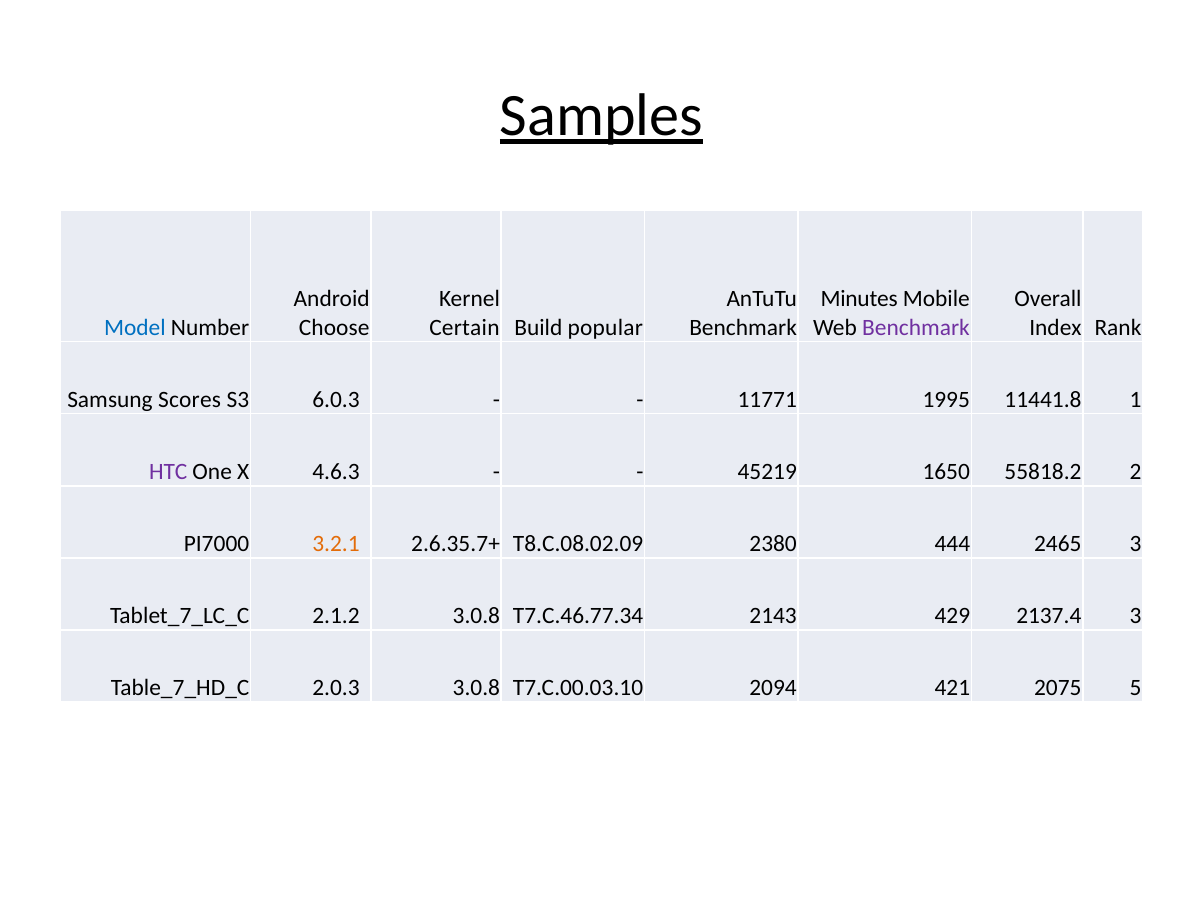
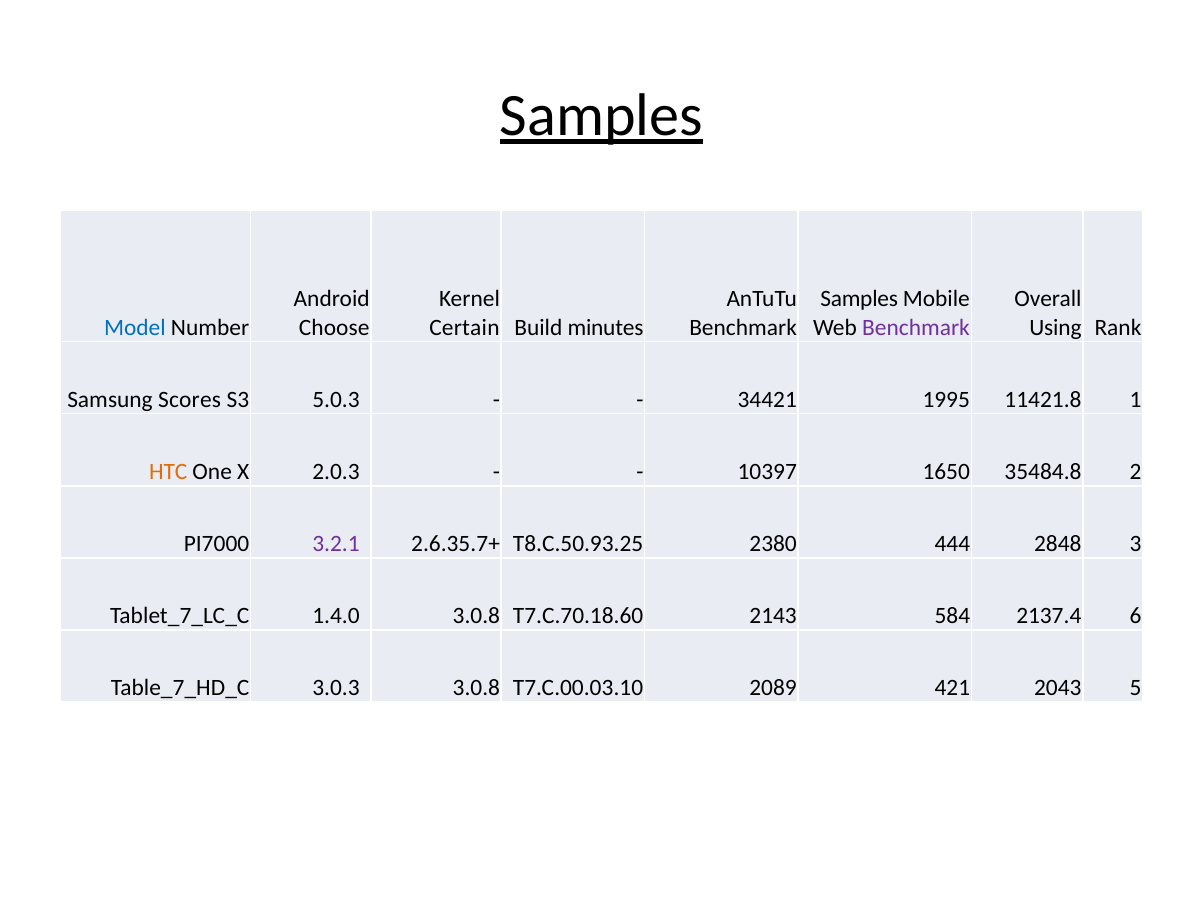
Minutes at (859, 299): Minutes -> Samples
popular: popular -> minutes
Index: Index -> Using
6.0.3: 6.0.3 -> 5.0.3
11771: 11771 -> 34421
11441.8: 11441.8 -> 11421.8
HTC colour: purple -> orange
4.6.3: 4.6.3 -> 2.0.3
45219: 45219 -> 10397
55818.2: 55818.2 -> 35484.8
3.2.1 colour: orange -> purple
T8.C.08.02.09: T8.C.08.02.09 -> T8.C.50.93.25
2465: 2465 -> 2848
2.1.2: 2.1.2 -> 1.4.0
T7.C.46.77.34: T7.C.46.77.34 -> T7.C.70.18.60
429: 429 -> 584
2137.4 3: 3 -> 6
2.0.3: 2.0.3 -> 3.0.3
2094: 2094 -> 2089
2075: 2075 -> 2043
